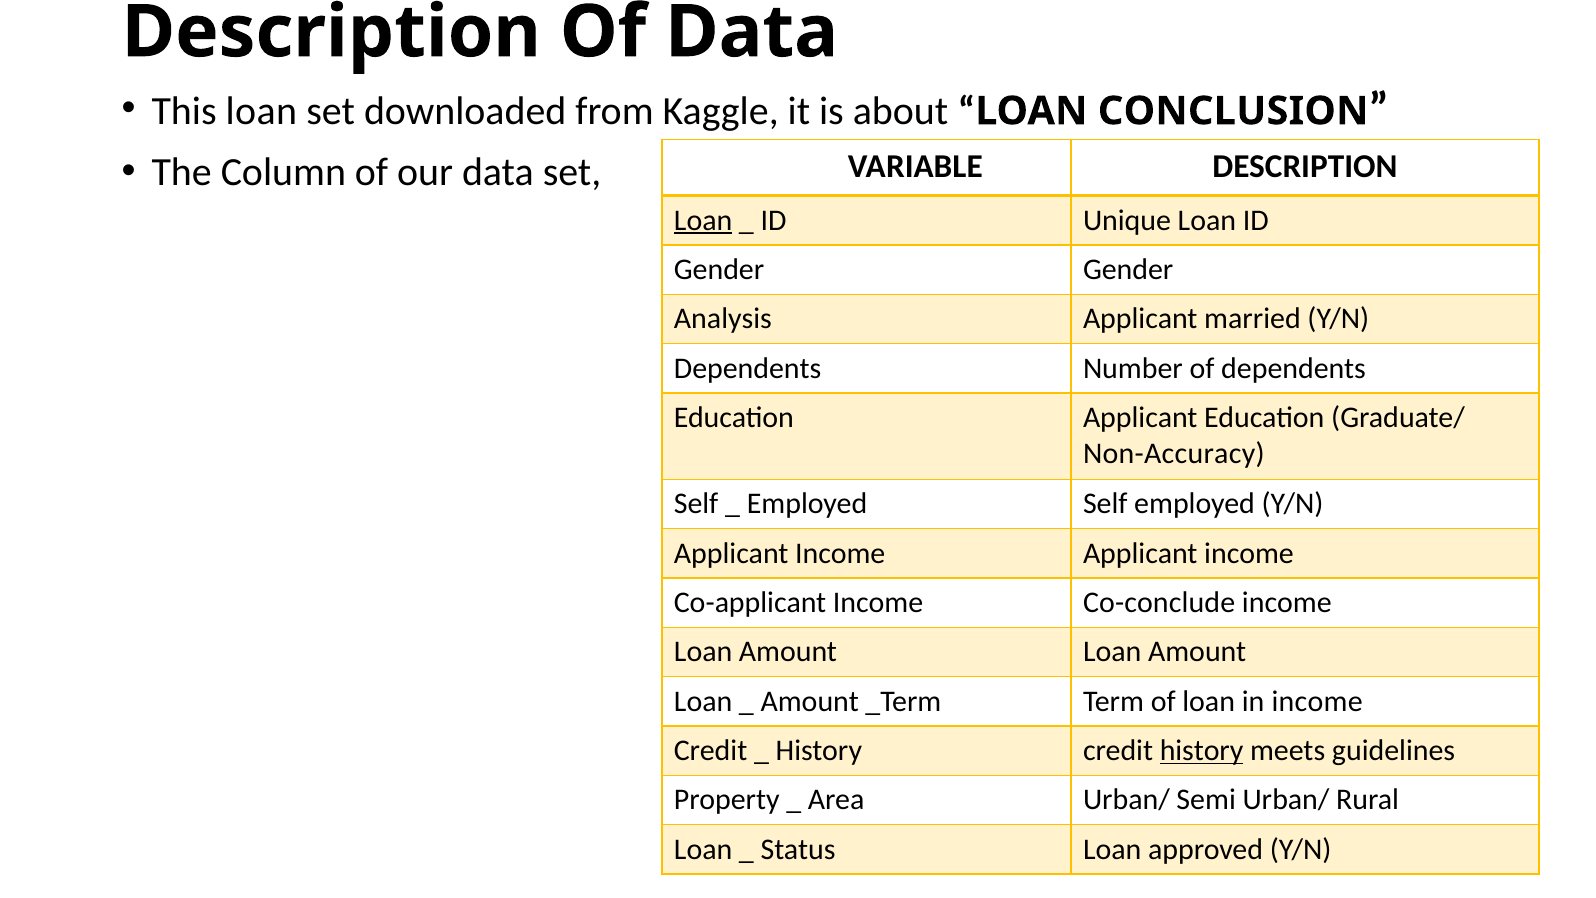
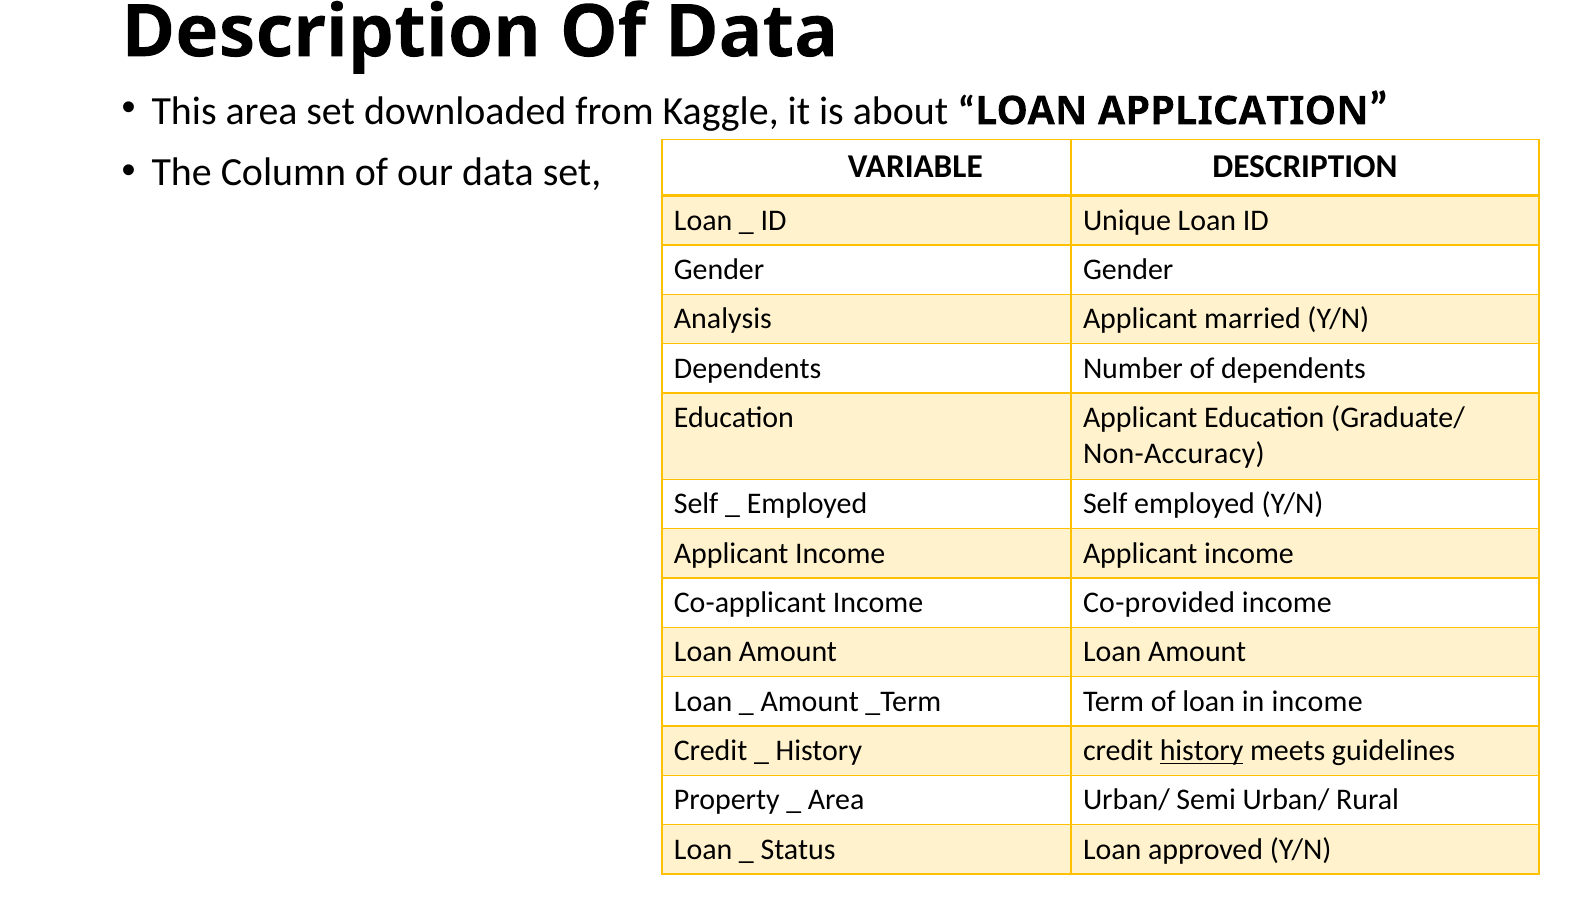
This loan: loan -> area
CONCLUSION: CONCLUSION -> APPLICATION
Loan at (703, 220) underline: present -> none
Co-conclude: Co-conclude -> Co-provided
